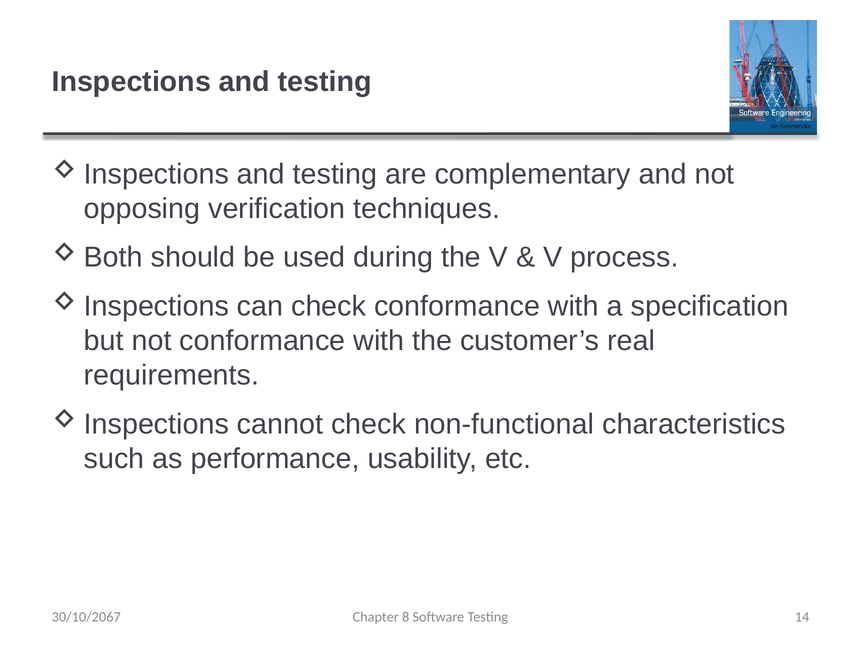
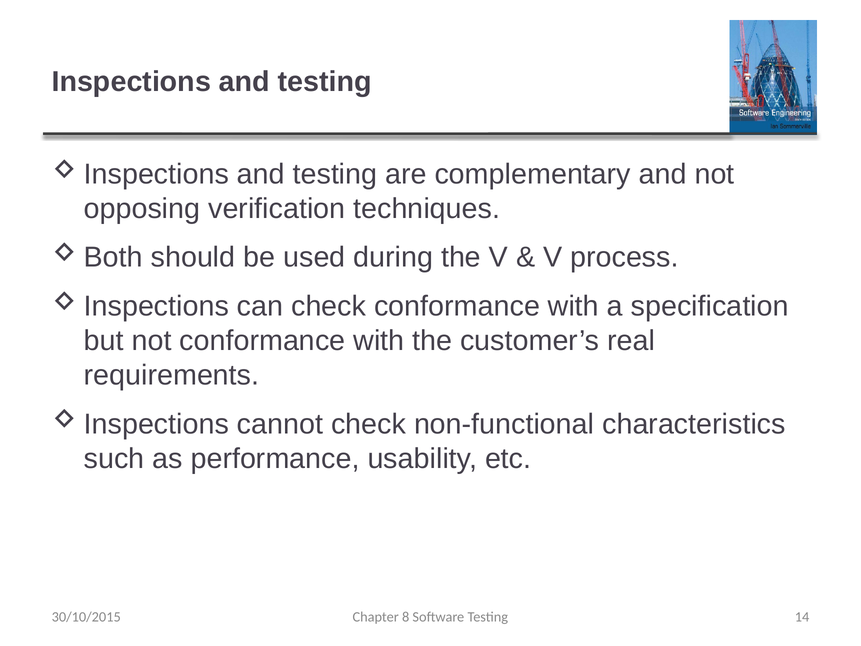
30/10/2067: 30/10/2067 -> 30/10/2015
